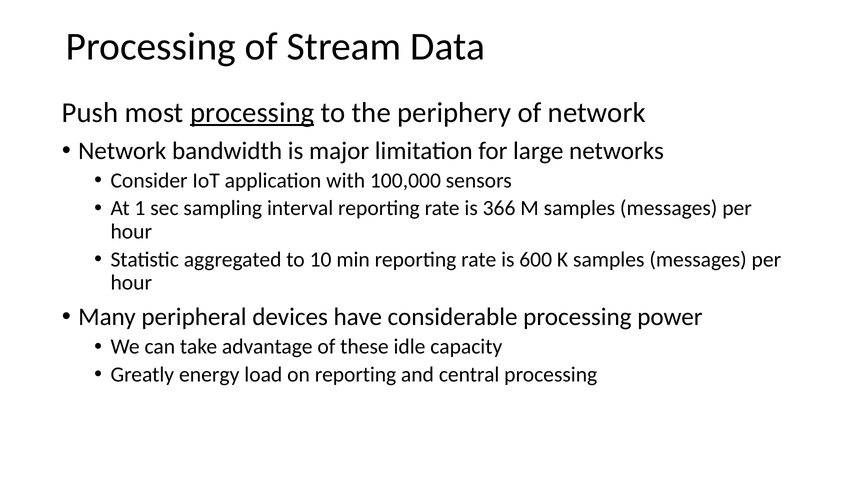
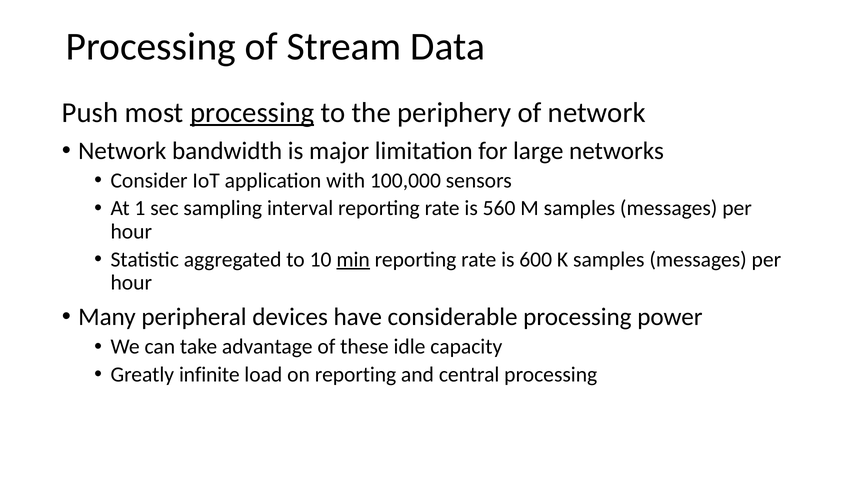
366: 366 -> 560
min underline: none -> present
energy: energy -> infinite
